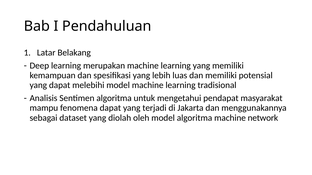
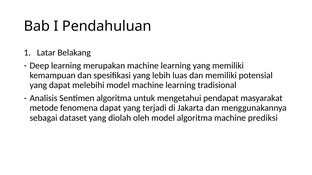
mampu: mampu -> metode
network: network -> prediksi
